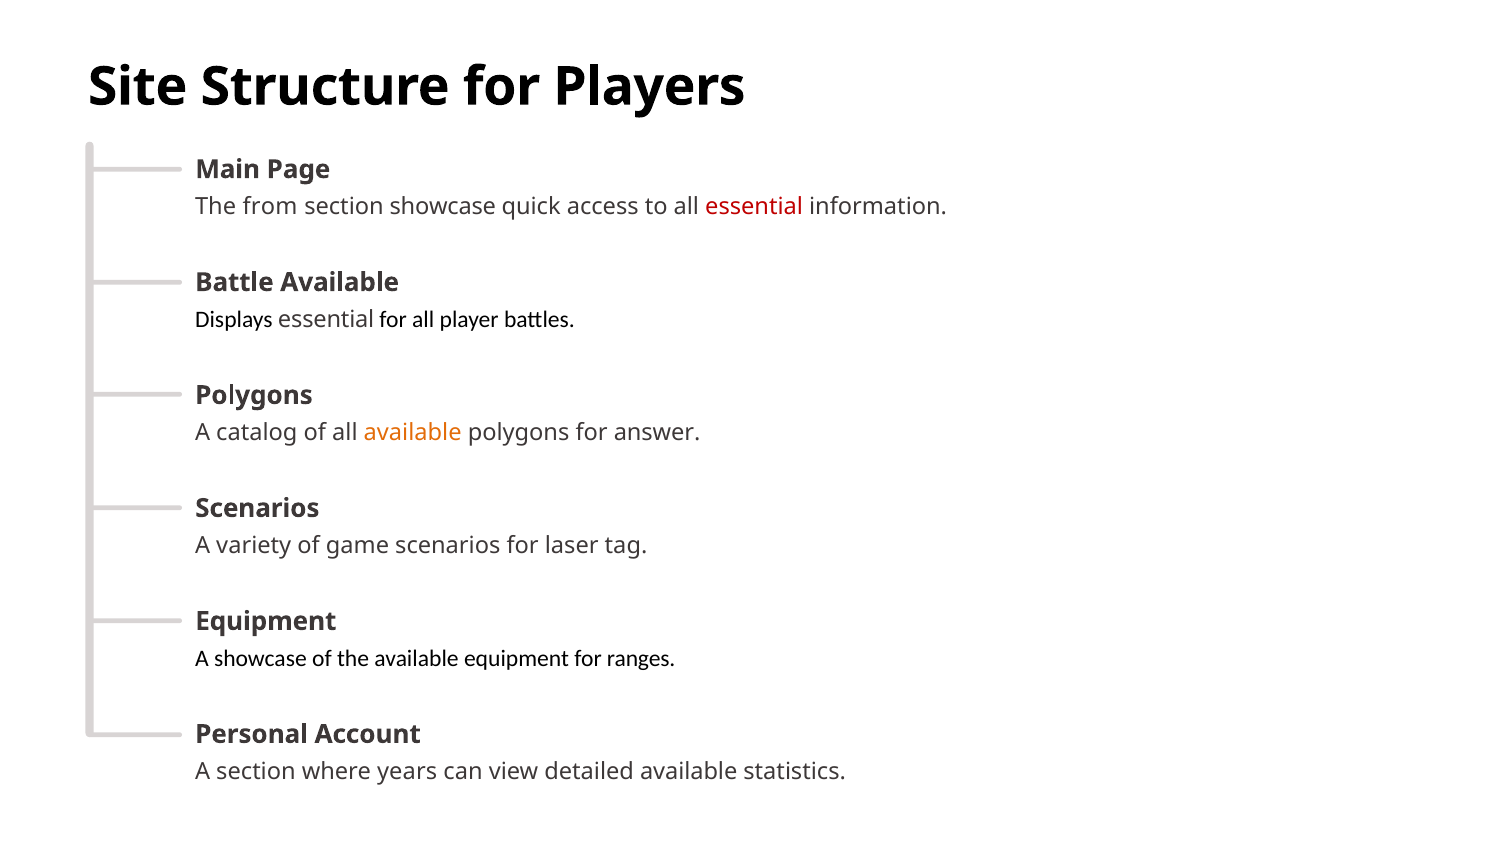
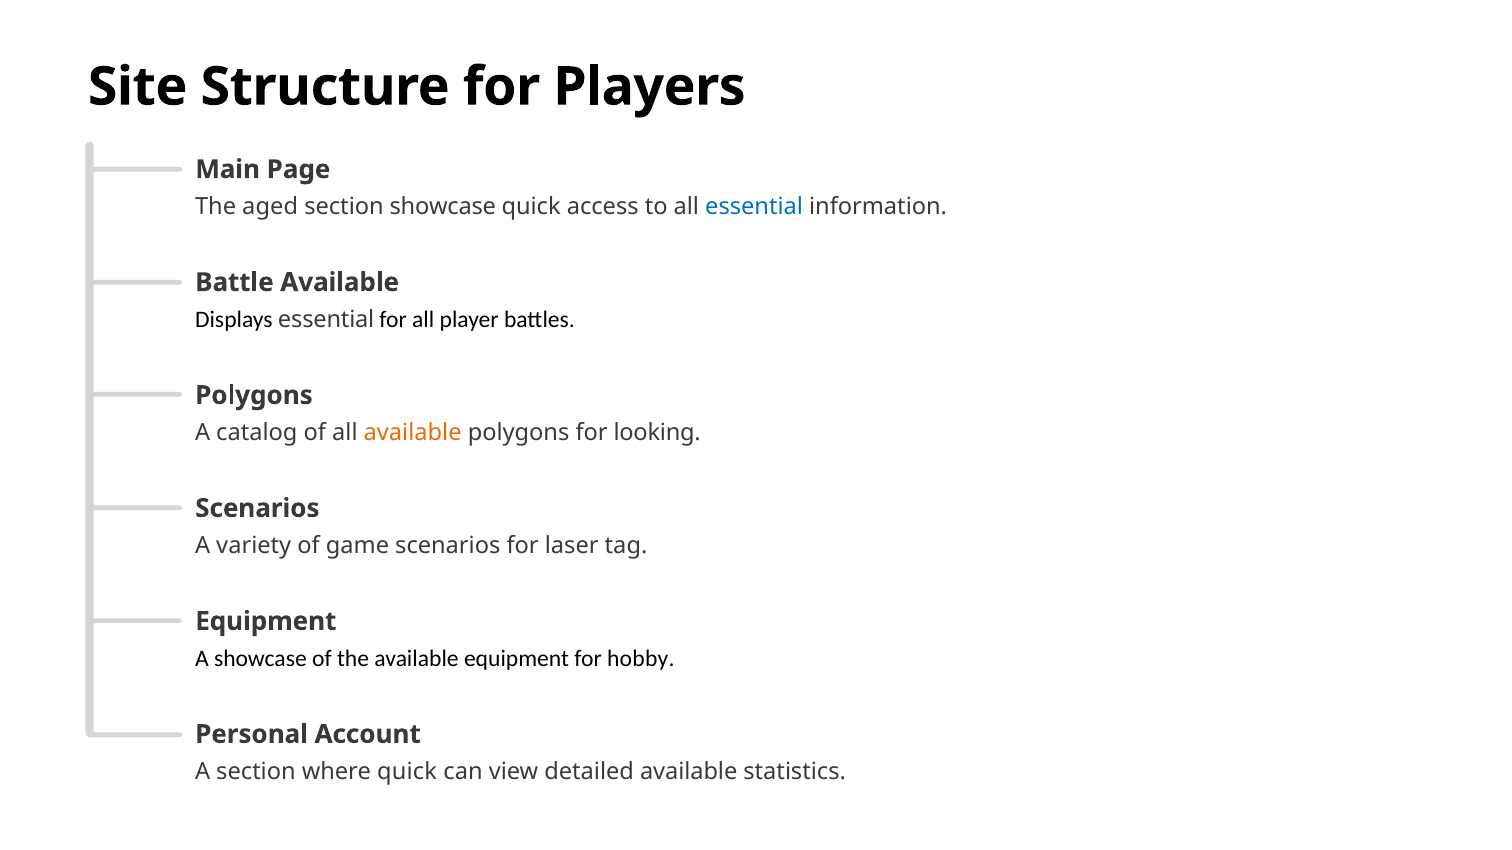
from: from -> aged
essential at (754, 207) colour: red -> blue
answer: answer -> looking
ranges: ranges -> hobby
where years: years -> quick
